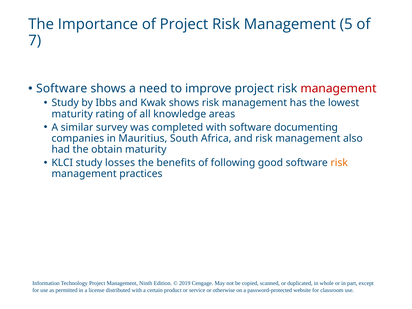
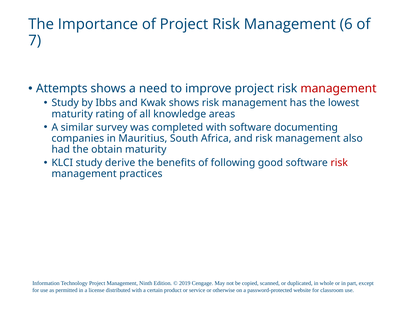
5: 5 -> 6
Software at (62, 89): Software -> Attempts
losses: losses -> derive
risk at (339, 163) colour: orange -> red
